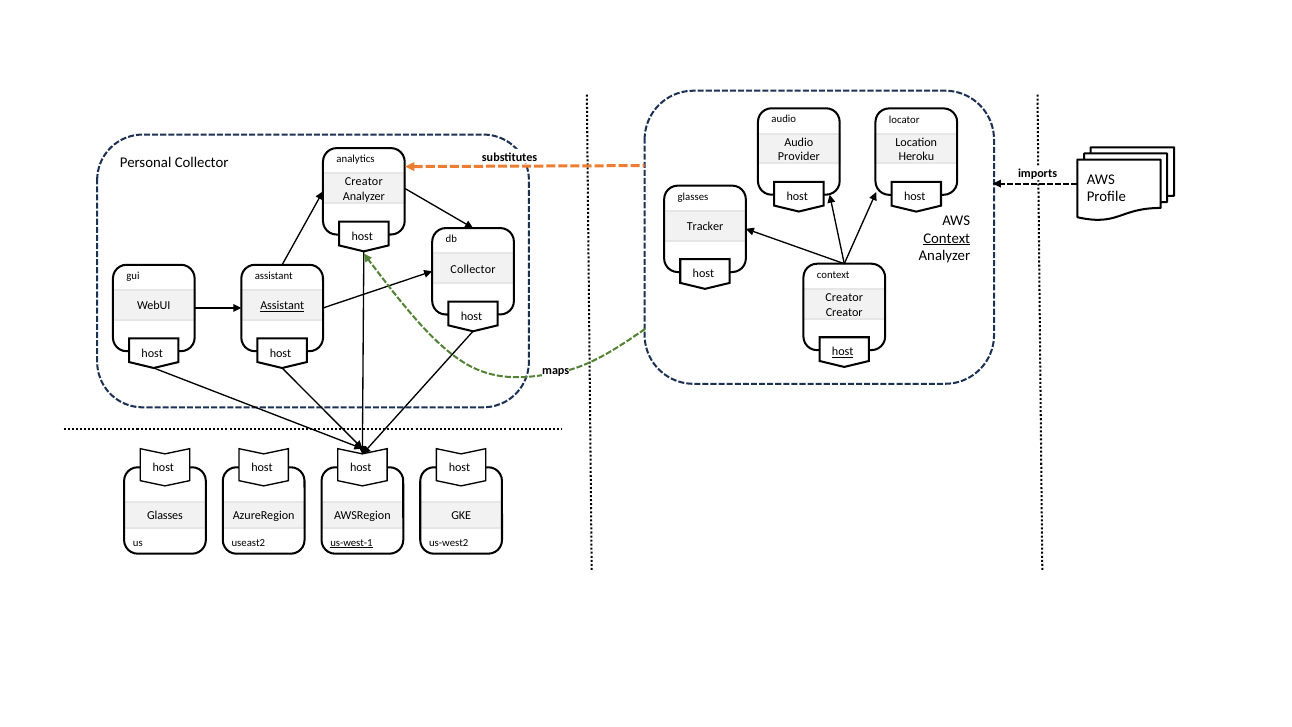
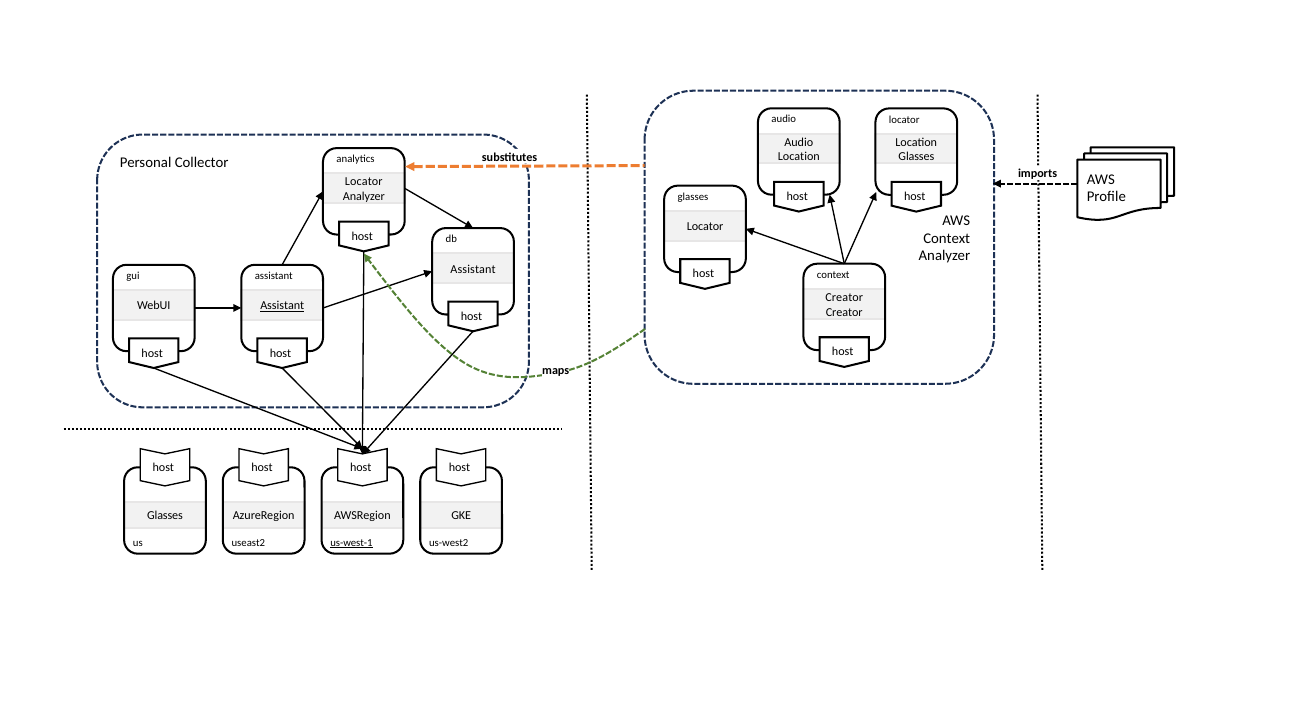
Provider at (799, 157): Provider -> Location
Heroku at (916, 157): Heroku -> Glasses
Creator at (364, 182): Creator -> Locator
Tracker at (705, 227): Tracker -> Locator
Context at (947, 238) underline: present -> none
Collector at (473, 269): Collector -> Assistant
host at (843, 352) underline: present -> none
